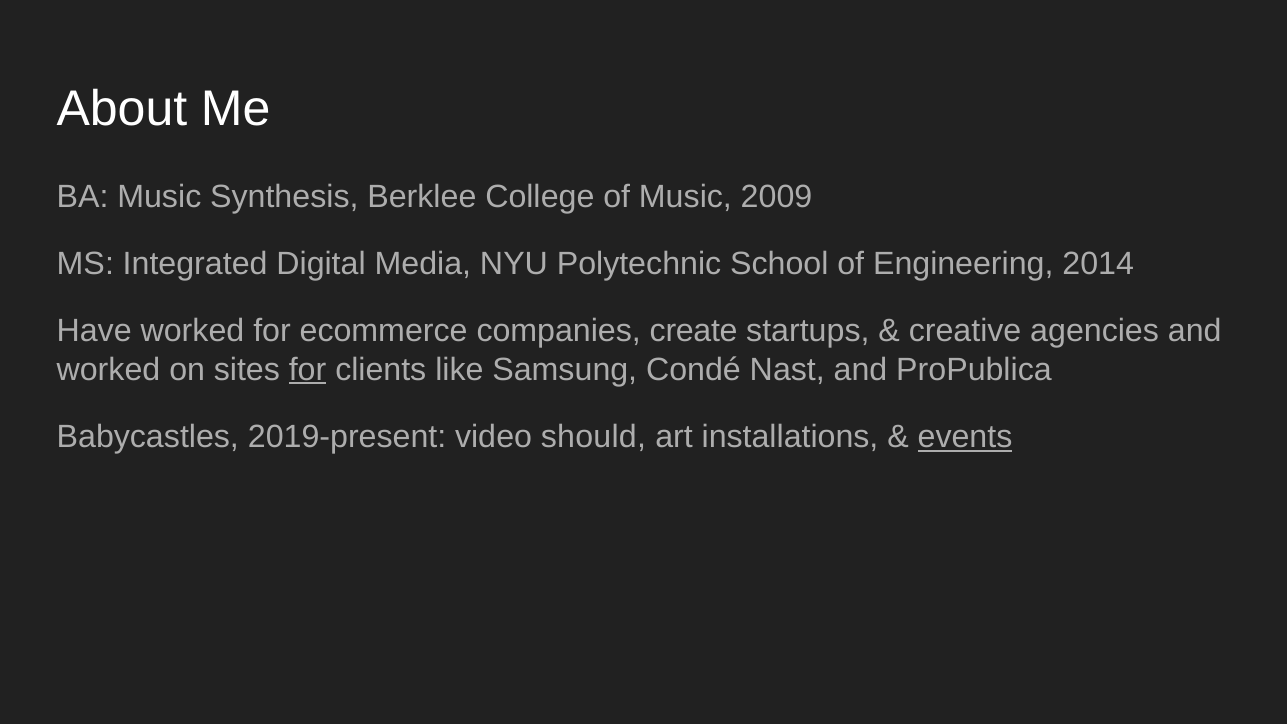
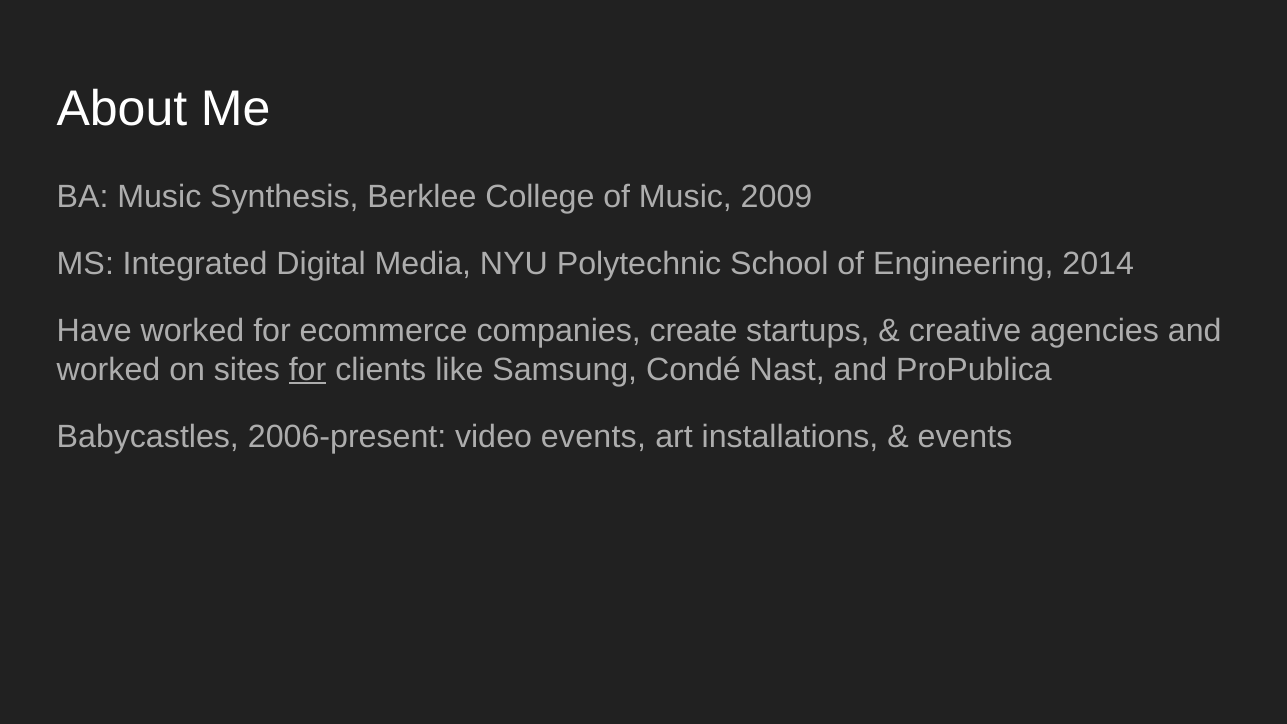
2019-present: 2019-present -> 2006-present
video should: should -> events
events at (965, 437) underline: present -> none
